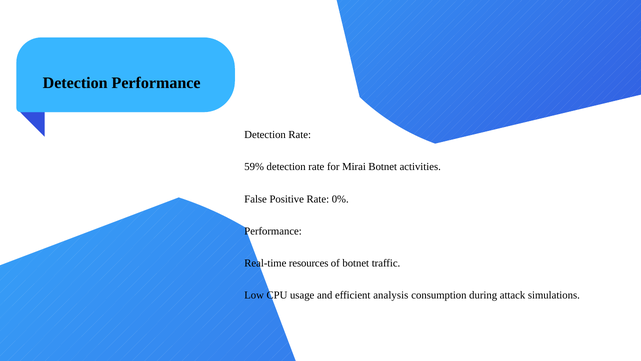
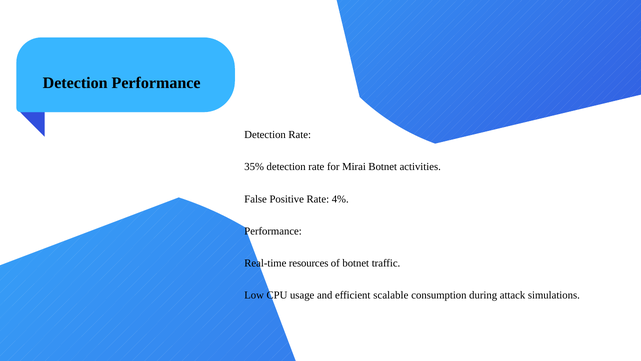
59%: 59% -> 35%
0%: 0% -> 4%
analysis: analysis -> scalable
